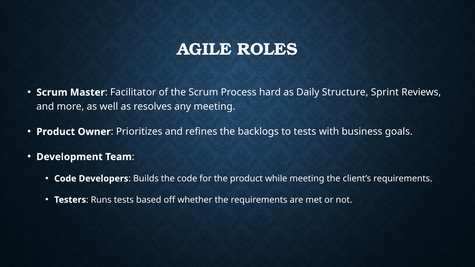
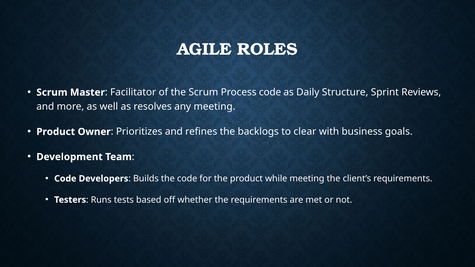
Process hard: hard -> code
to tests: tests -> clear
